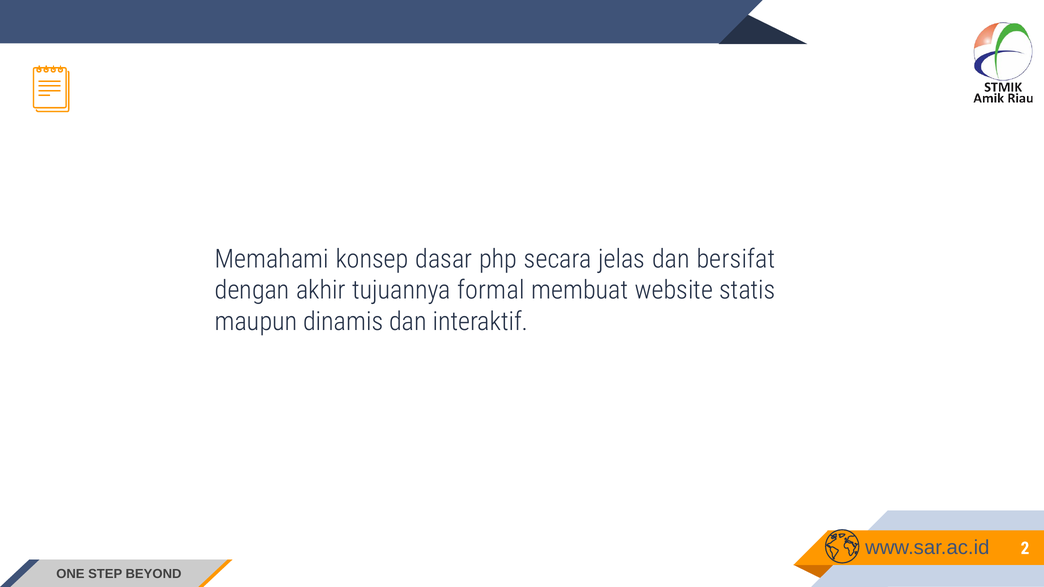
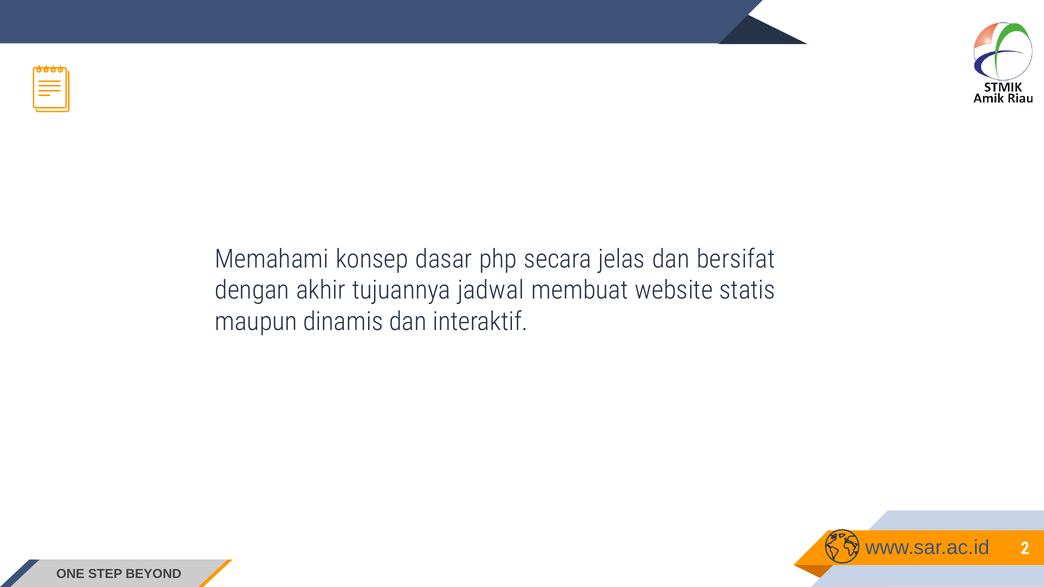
formal: formal -> jadwal
